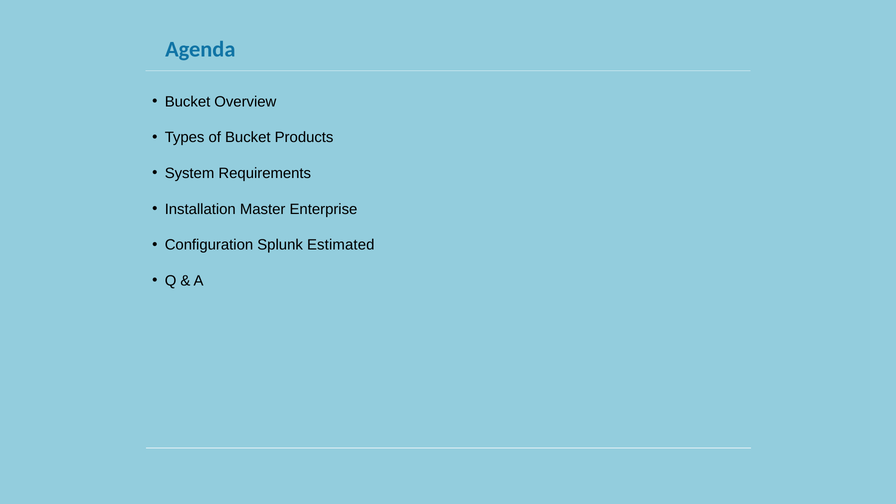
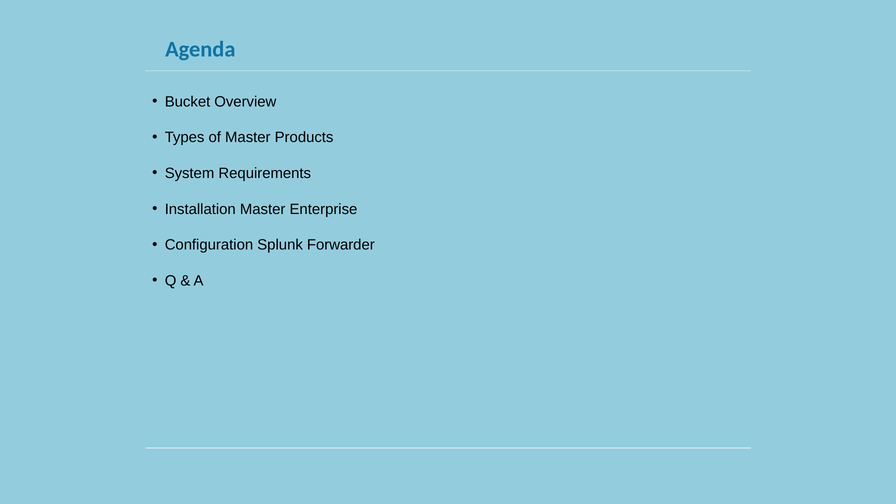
of Bucket: Bucket -> Master
Estimated: Estimated -> Forwarder
